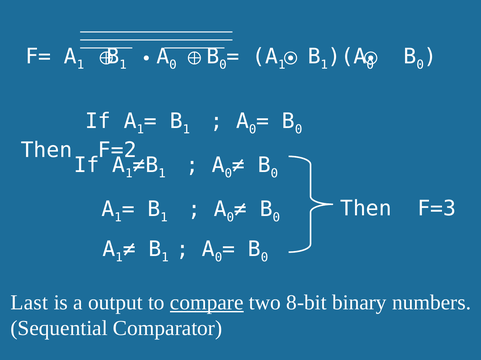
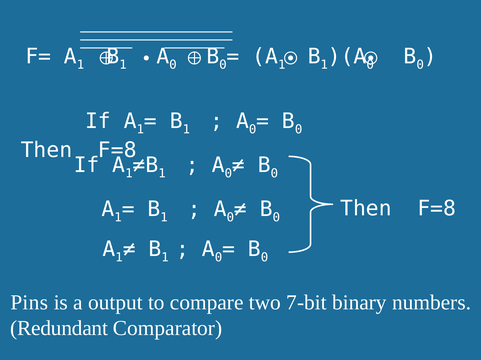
F=2 at (117, 151): F=2 -> F=8
F=3 at (437, 209): F=3 -> F=8
Last: Last -> Pins
compare underline: present -> none
8-bit: 8-bit -> 7-bit
Sequential: Sequential -> Redundant
